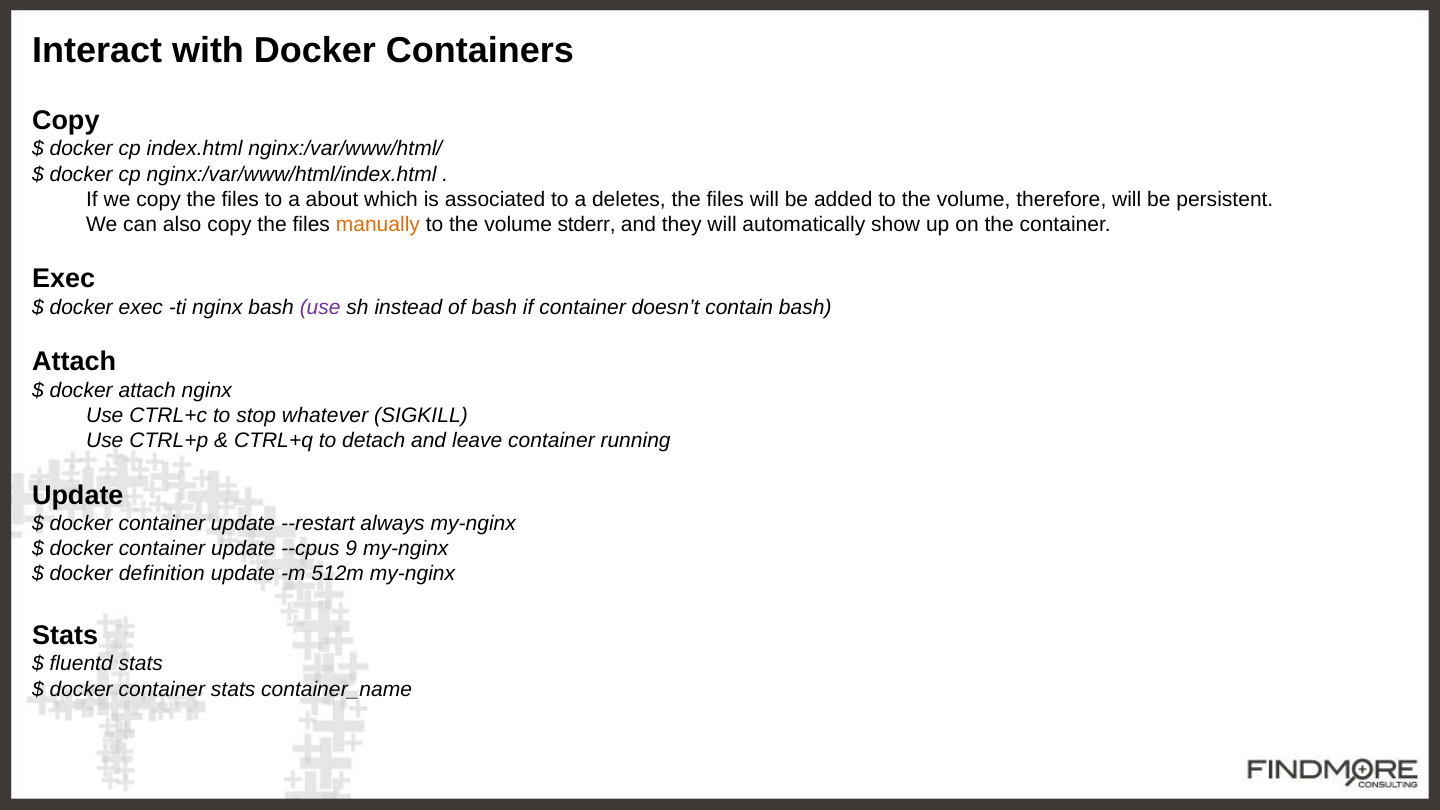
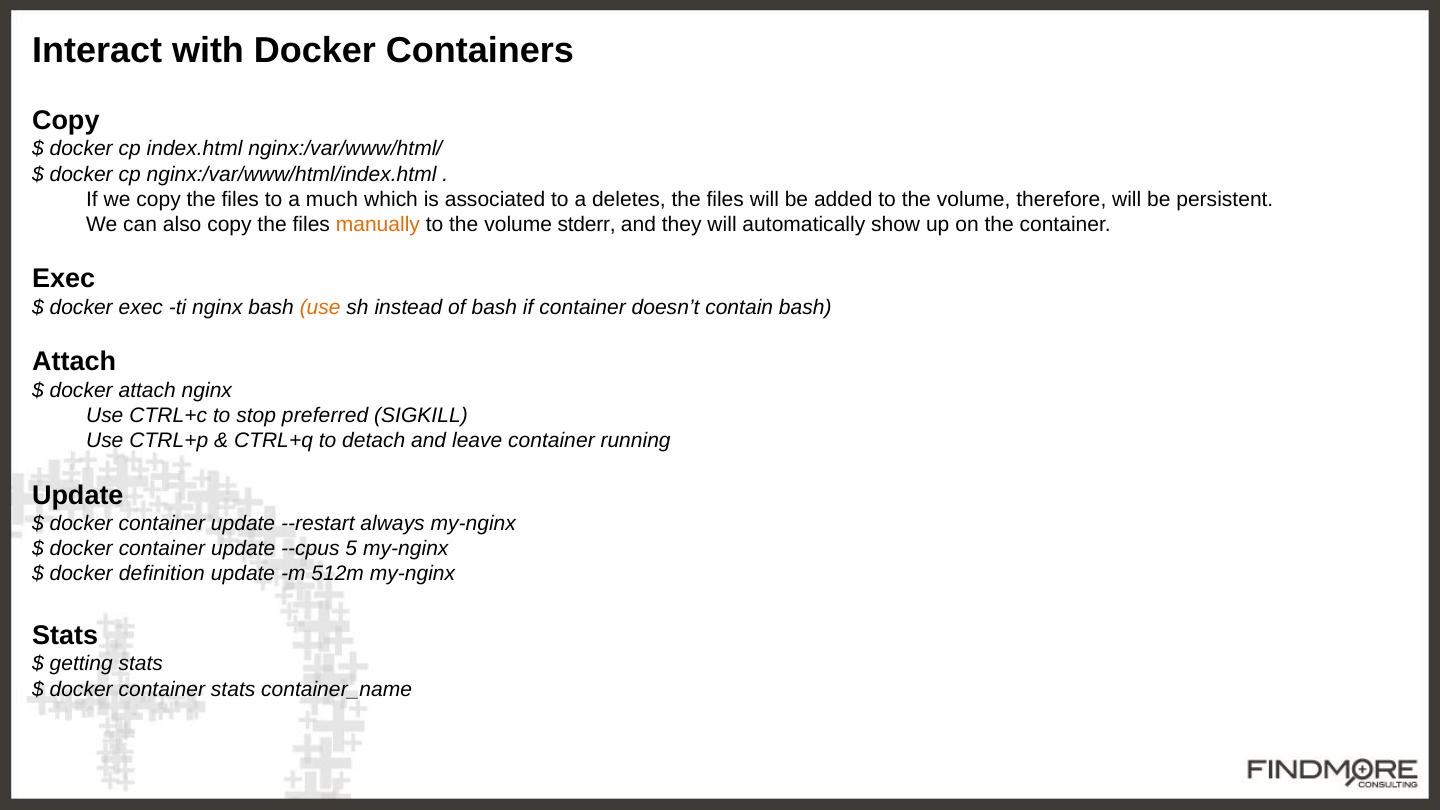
about: about -> much
use at (320, 307) colour: purple -> orange
whatever: whatever -> preferred
9: 9 -> 5
fluentd: fluentd -> getting
